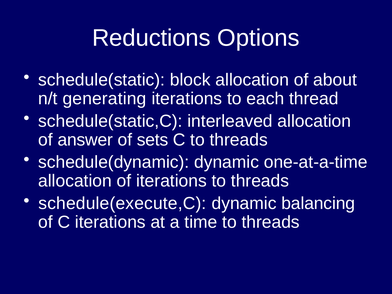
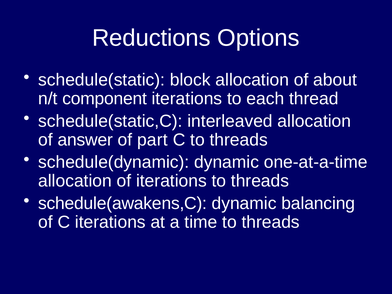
generating: generating -> component
sets: sets -> part
schedule(execute,C: schedule(execute,C -> schedule(awakens,C
